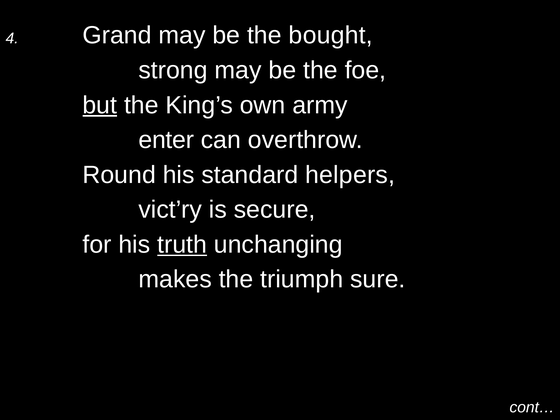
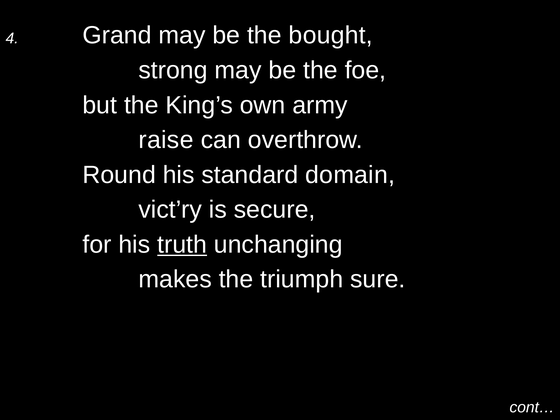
but underline: present -> none
enter: enter -> raise
helpers: helpers -> domain
